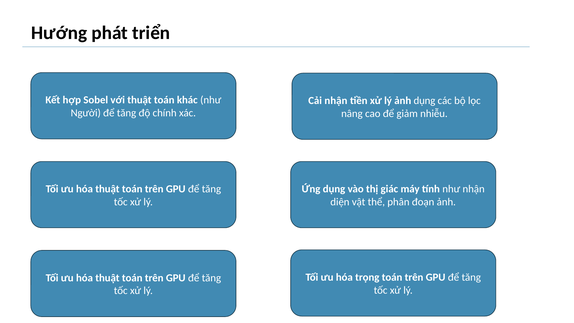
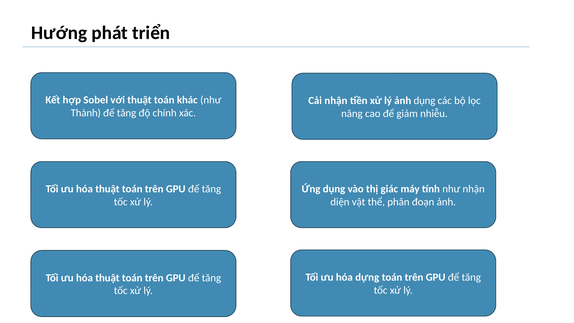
Người: Người -> Thành
trọng: trọng -> dựng
